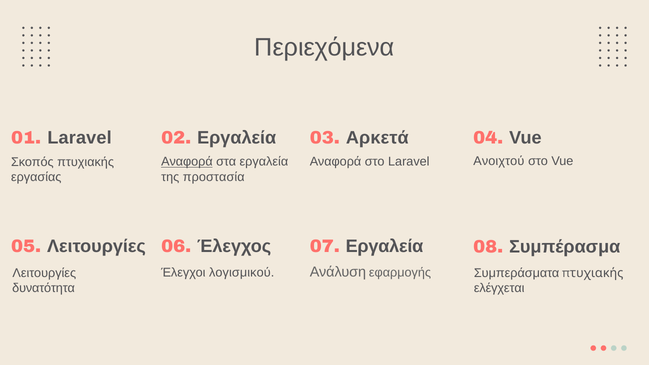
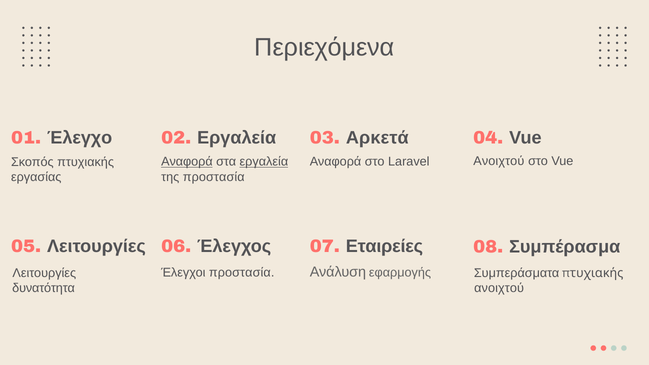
01 Laravel: Laravel -> Έλεγχο
εργαλεία at (264, 162) underline: none -> present
07 Εργαλεία: Εργαλεία -> Εταιρείες
Έλεγχοι λογισμικού: λογισμικού -> προστασία
ελέγχεται at (499, 288): ελέγχεται -> ανοιχτού
